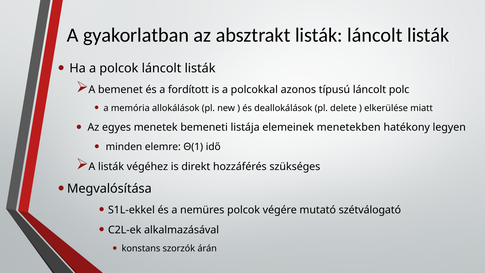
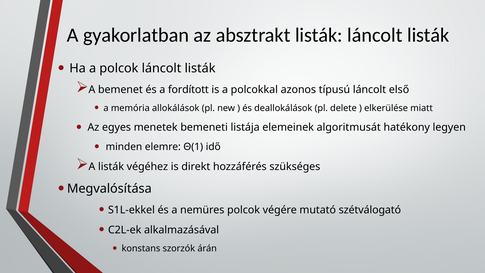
polc: polc -> első
menetekben: menetekben -> algoritmusát
